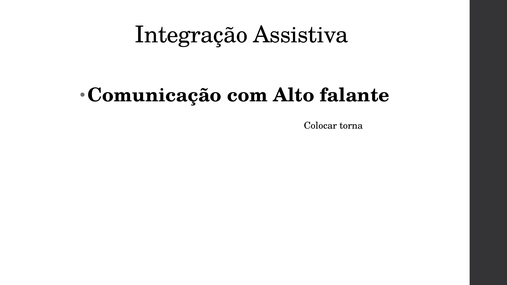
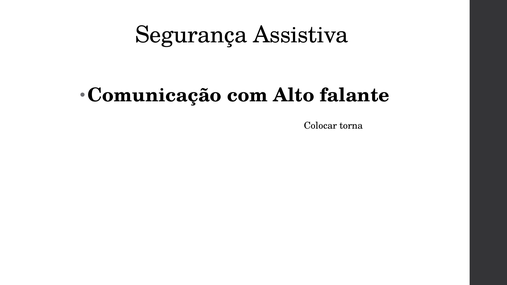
Integração: Integração -> Segurança
